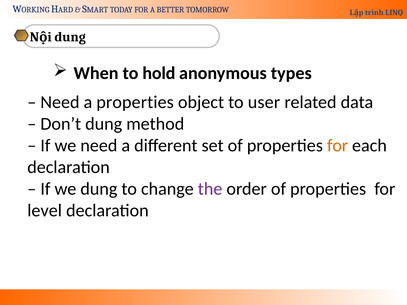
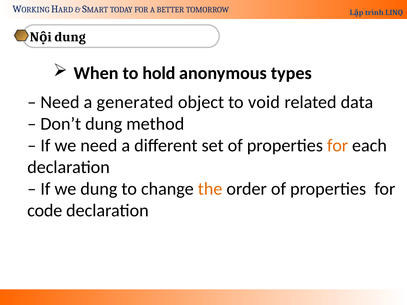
a properties: properties -> generated
user: user -> void
the colour: purple -> orange
level: level -> code
